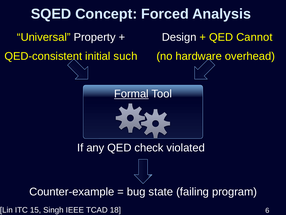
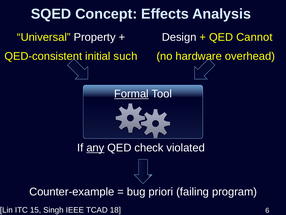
Forced: Forced -> Effects
any underline: none -> present
state: state -> priori
